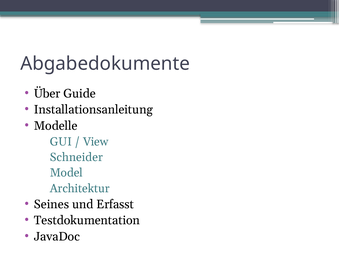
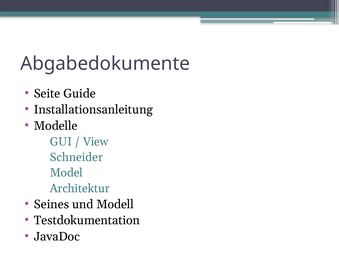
Über: Über -> Seite
Erfasst: Erfasst -> Modell
